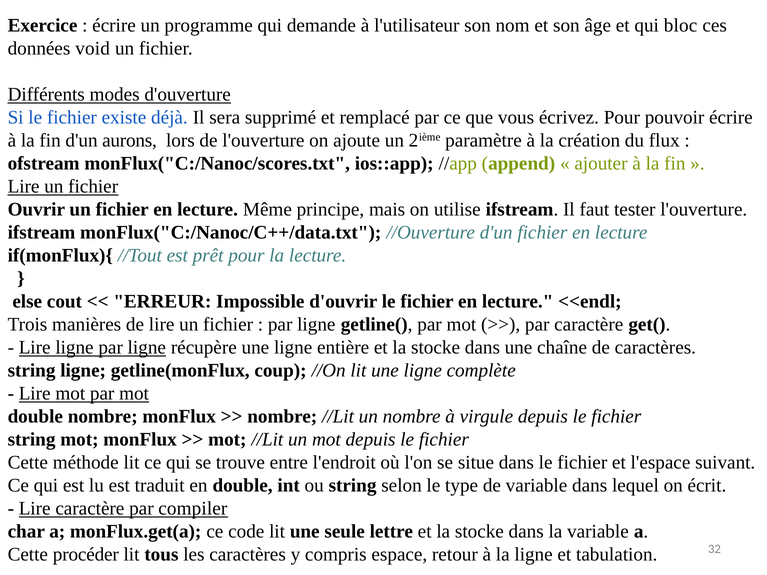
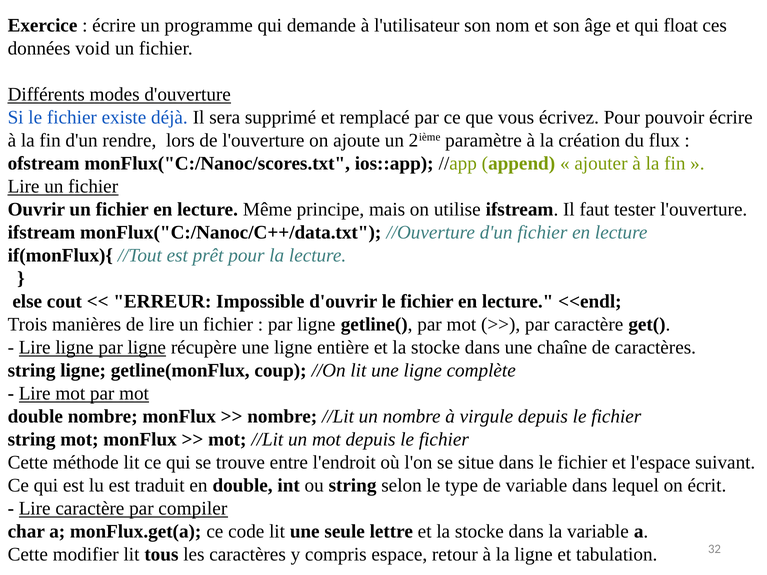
bloc: bloc -> float
aurons: aurons -> rendre
procéder: procéder -> modifier
